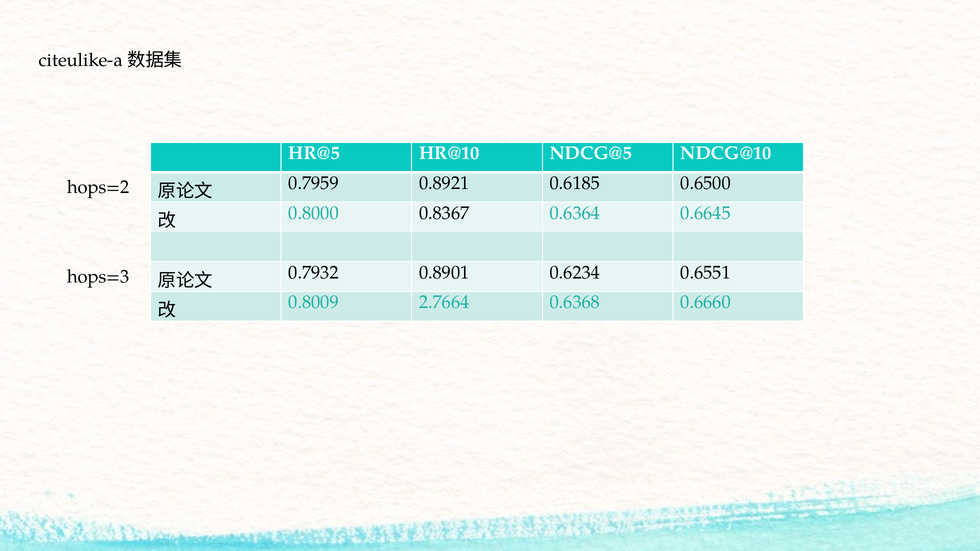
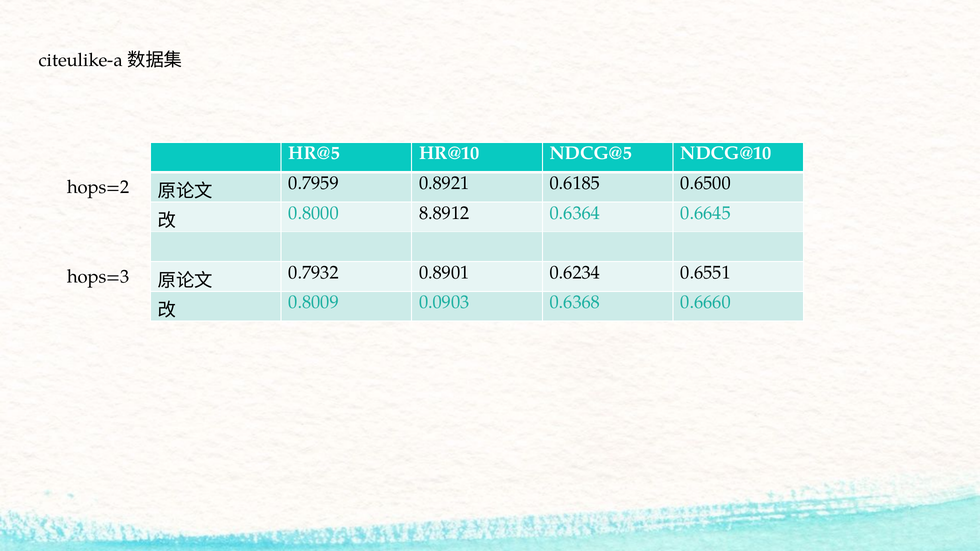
0.8367: 0.8367 -> 8.8912
2.7664: 2.7664 -> 0.0903
